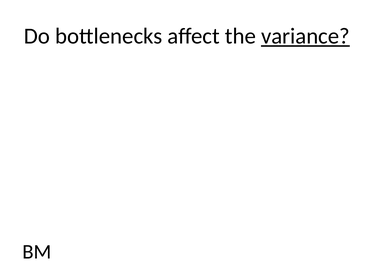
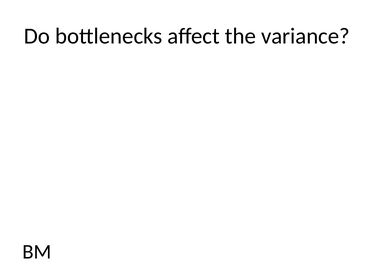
variance underline: present -> none
